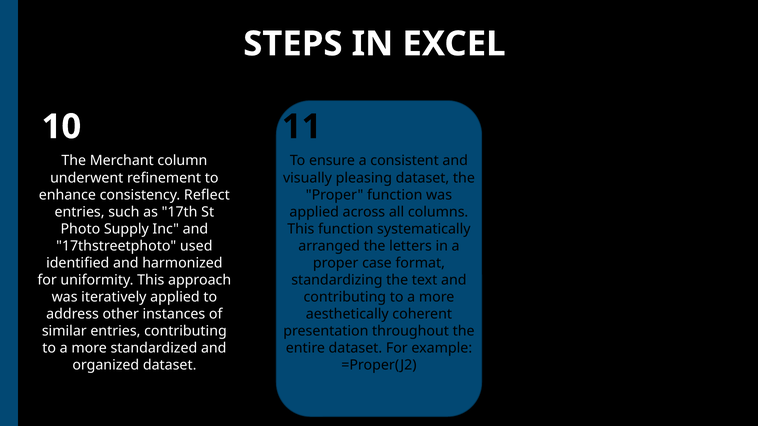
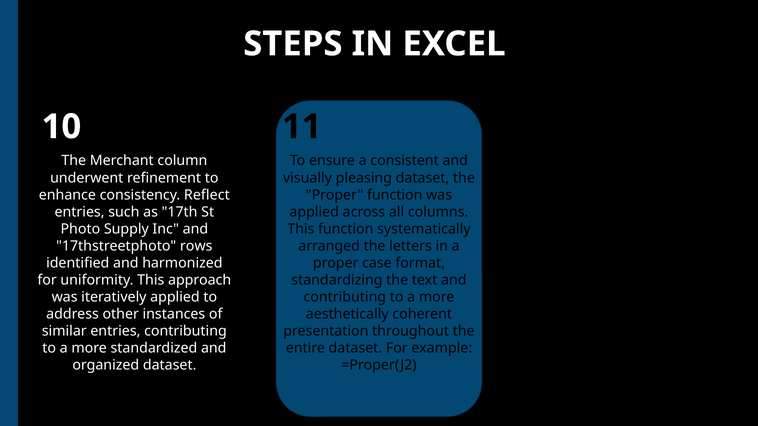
used: used -> rows
